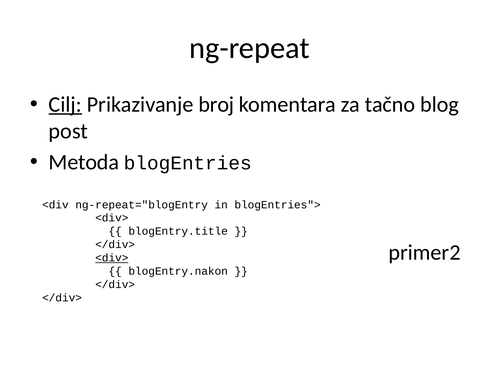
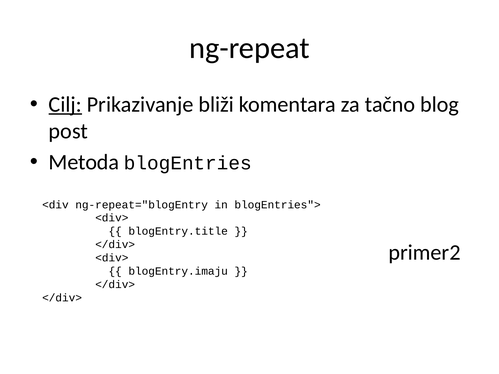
broj: broj -> bliži
<div> at (112, 258) underline: present -> none
blogEntry.nakon: blogEntry.nakon -> blogEntry.imaju
